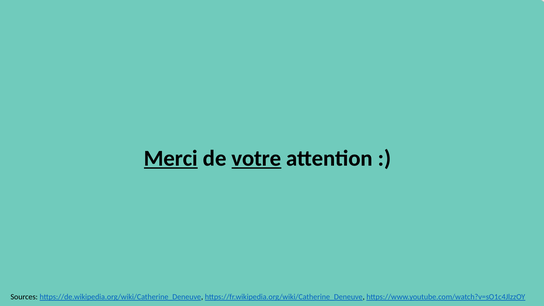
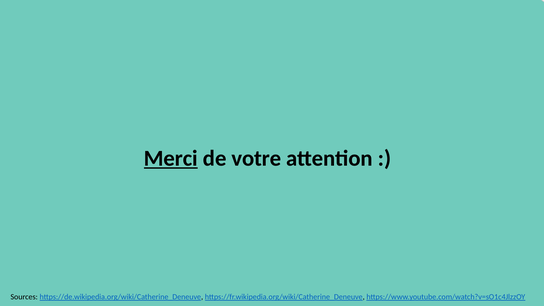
votre underline: present -> none
